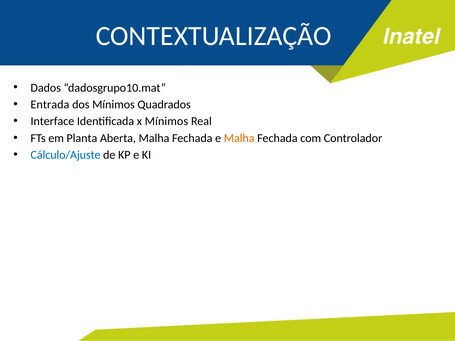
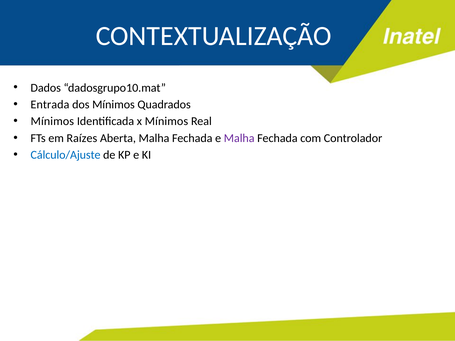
Interface at (52, 121): Interface -> Mínimos
Planta: Planta -> Raízes
Malha at (239, 138) colour: orange -> purple
